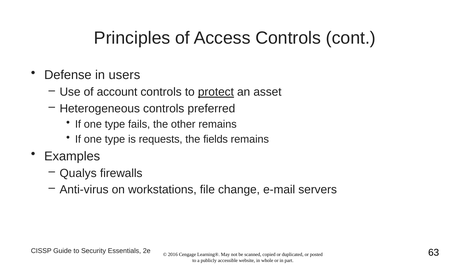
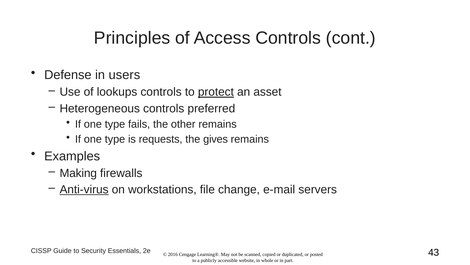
account: account -> lookups
fields: fields -> gives
Qualys: Qualys -> Making
Anti-virus underline: none -> present
63: 63 -> 43
